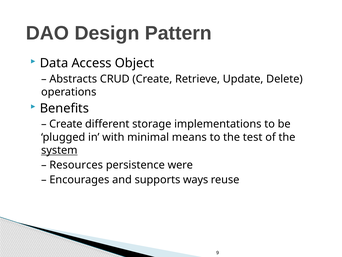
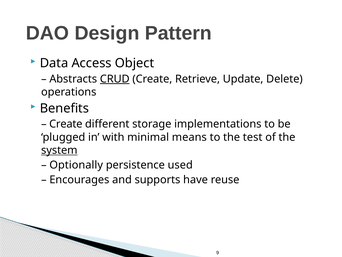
CRUD underline: none -> present
Resources: Resources -> Optionally
were: were -> used
ways: ways -> have
